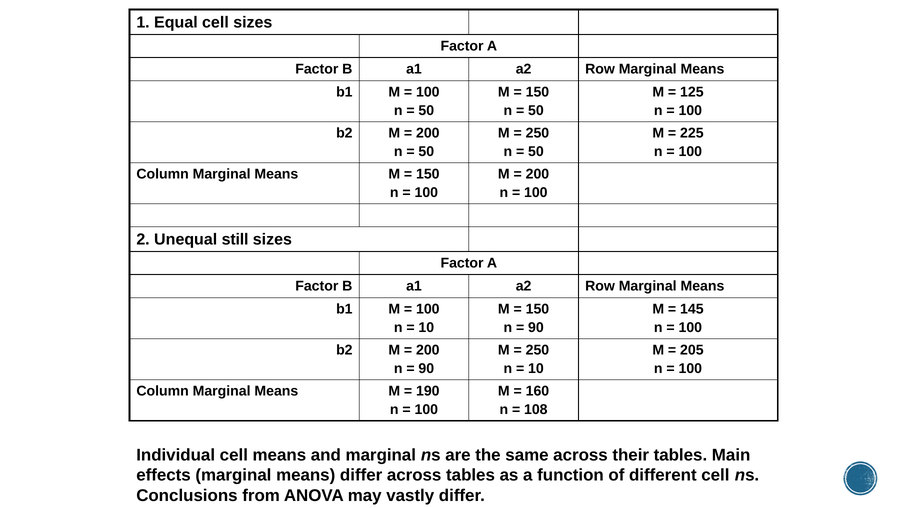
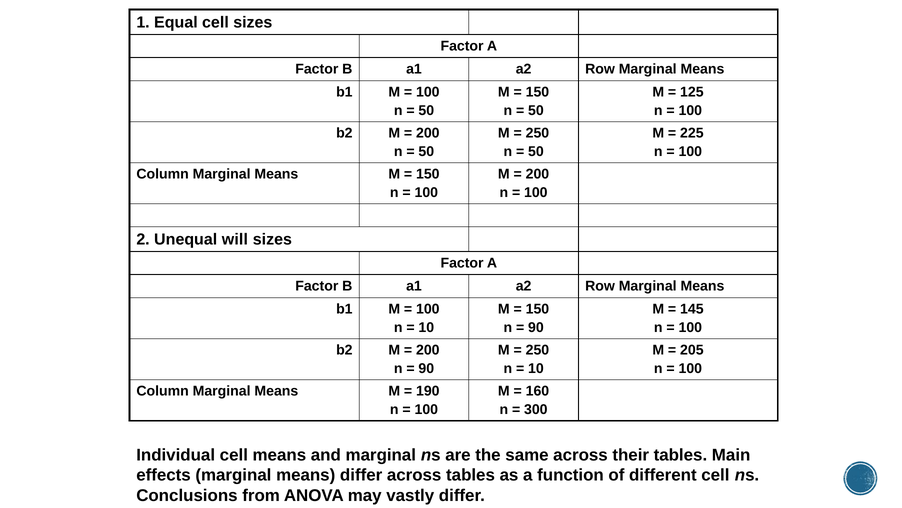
still: still -> will
108: 108 -> 300
